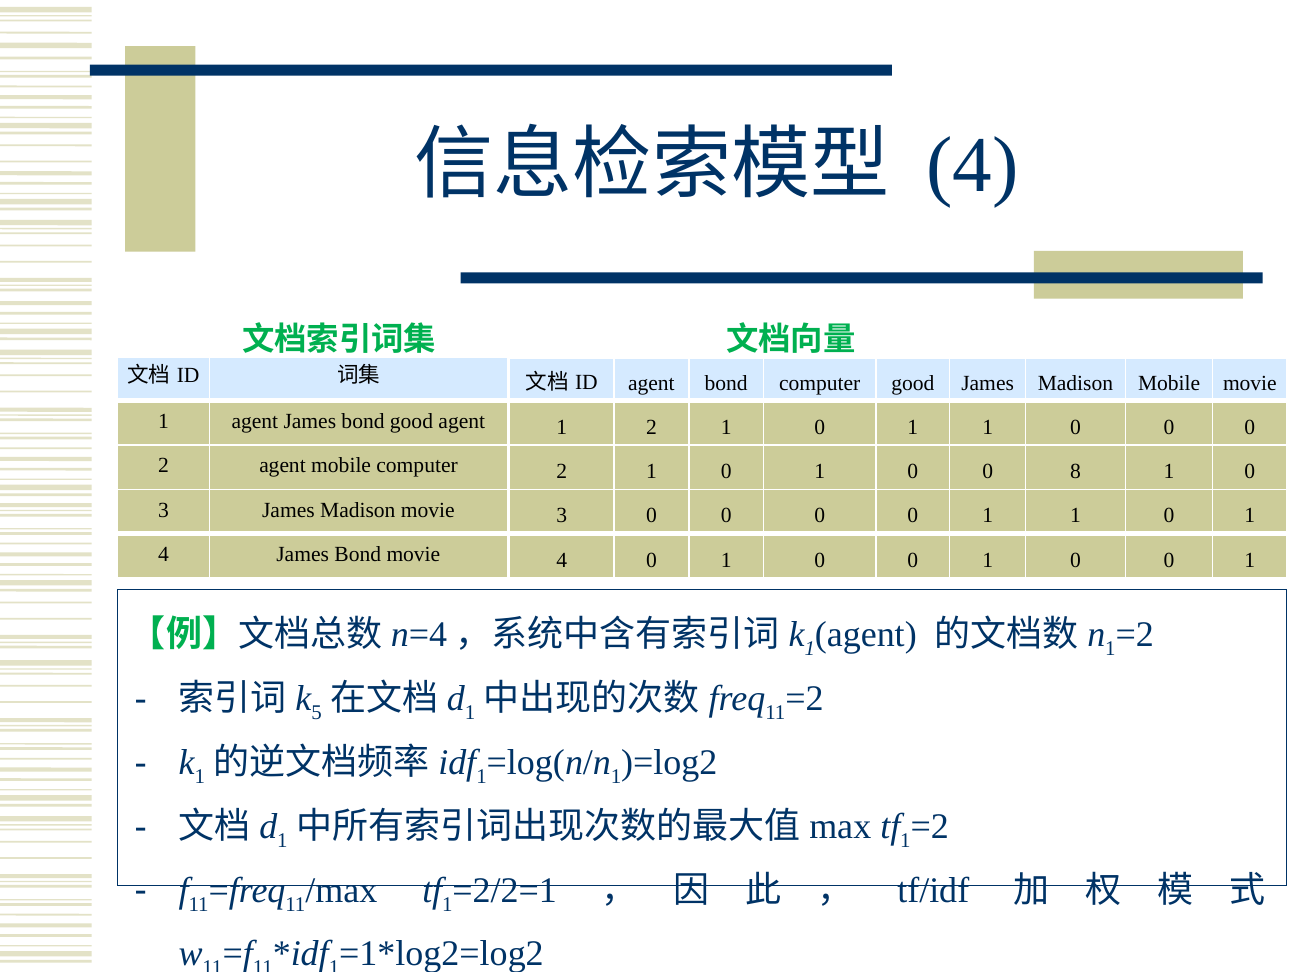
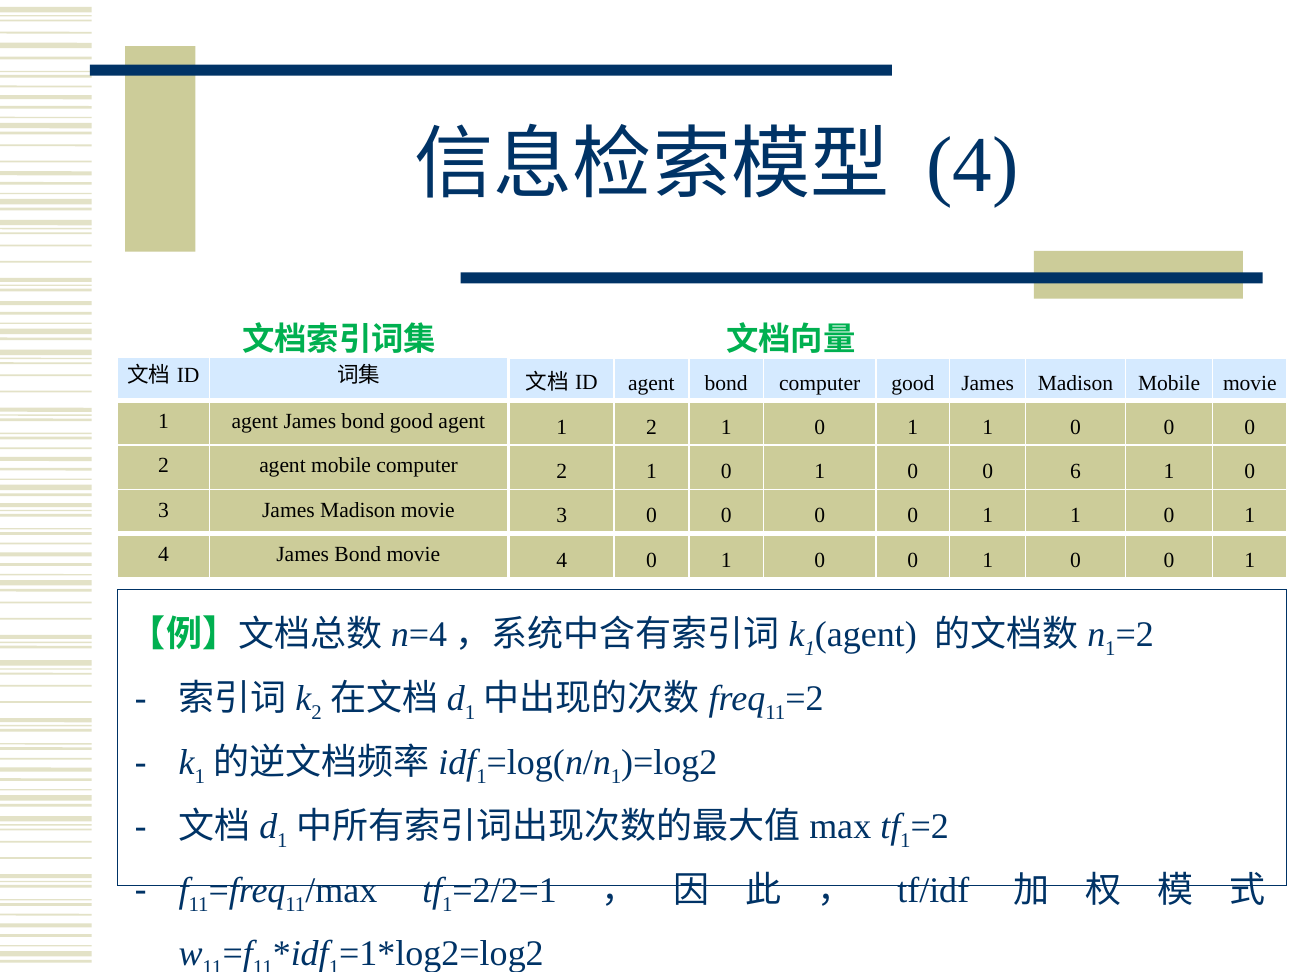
8: 8 -> 6
5 at (316, 712): 5 -> 2
